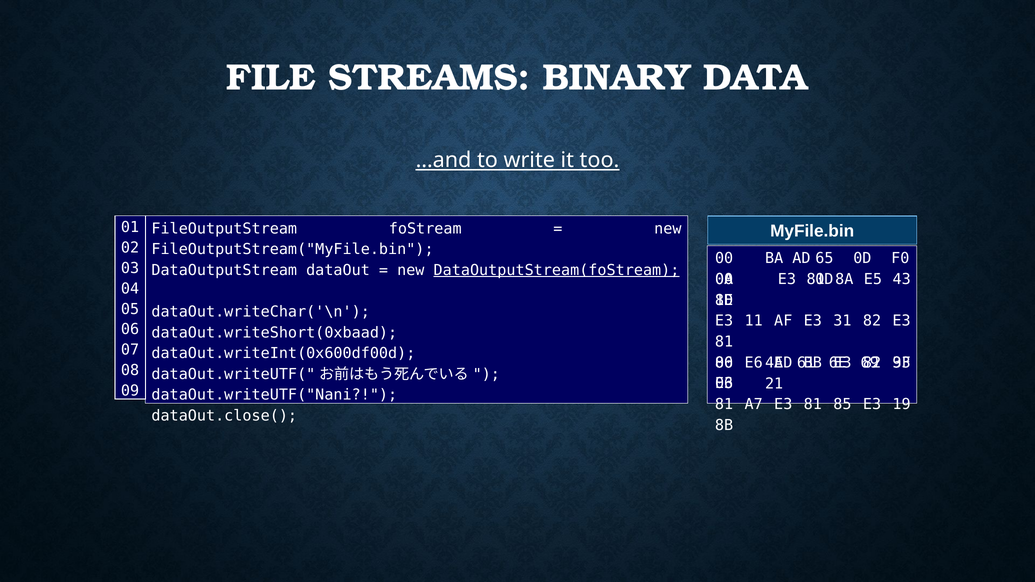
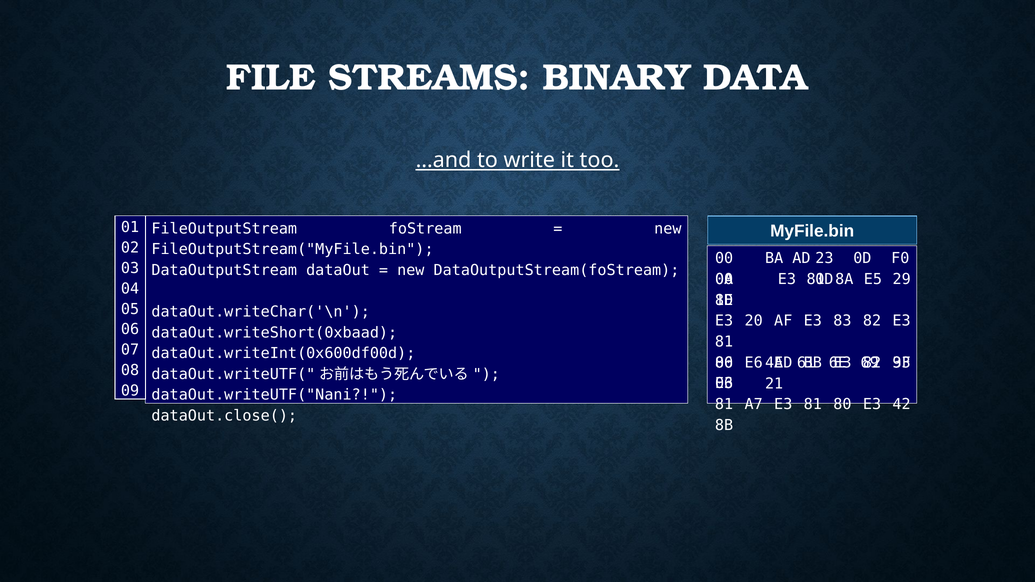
65: 65 -> 23
DataOutputStream(foStream underline: present -> none
43: 43 -> 29
11: 11 -> 20
31: 31 -> 83
85: 85 -> 80
19: 19 -> 42
